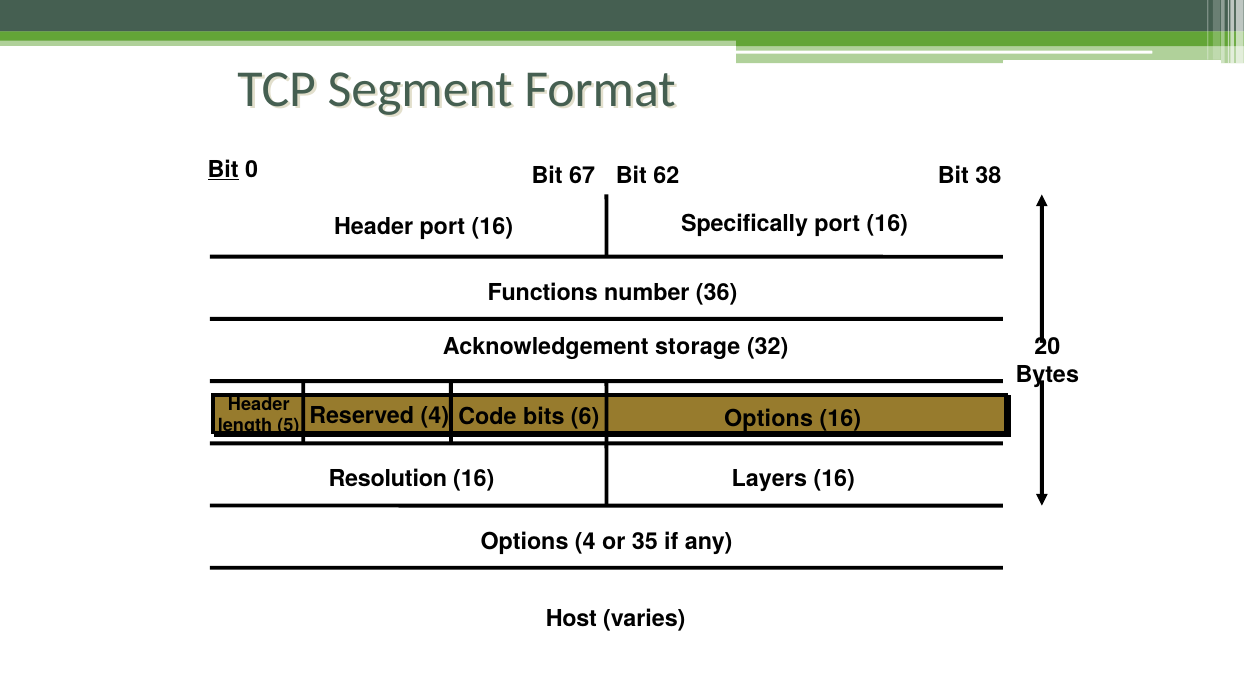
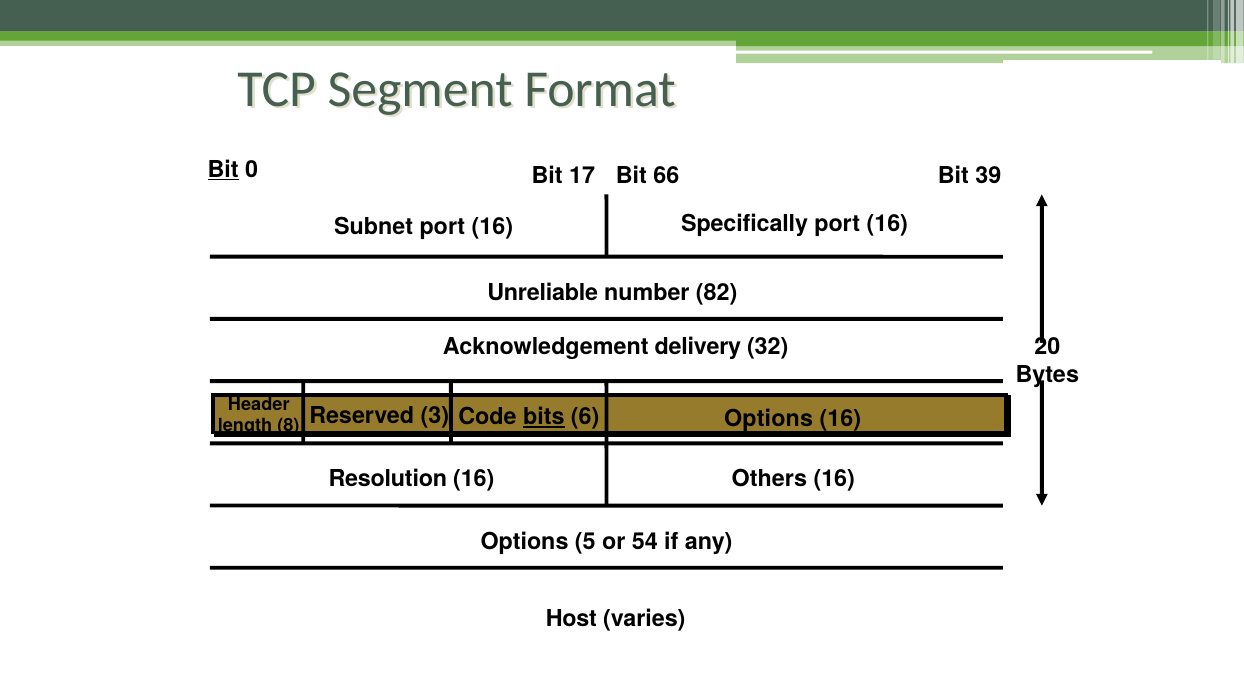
67: 67 -> 17
62: 62 -> 66
38: 38 -> 39
Header at (374, 227): Header -> Subnet
Functions: Functions -> Unreliable
36: 36 -> 82
storage: storage -> delivery
Reserved 4: 4 -> 3
bits underline: none -> present
5: 5 -> 8
Layers: Layers -> Others
Options 4: 4 -> 5
35: 35 -> 54
